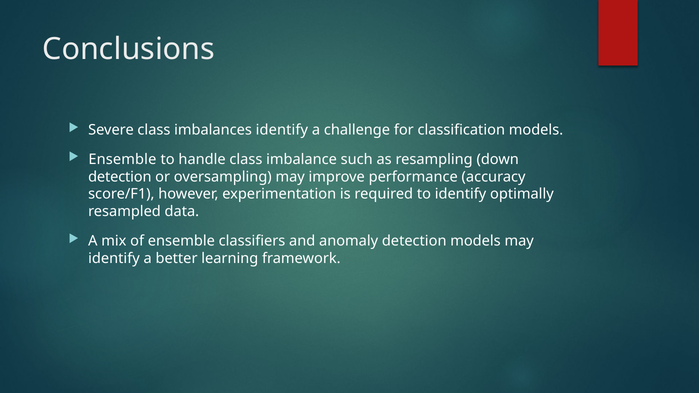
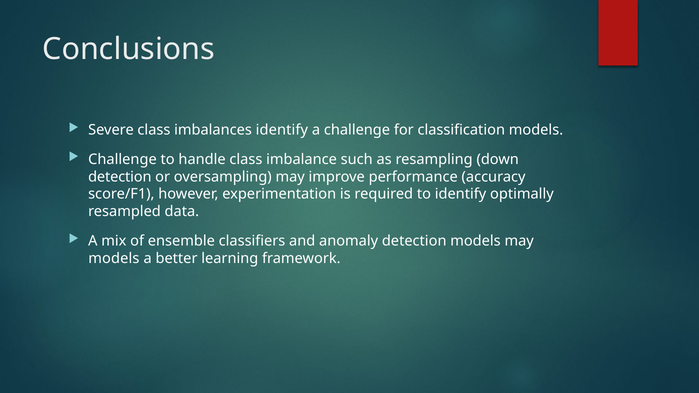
Ensemble at (122, 159): Ensemble -> Challenge
identify at (114, 258): identify -> models
